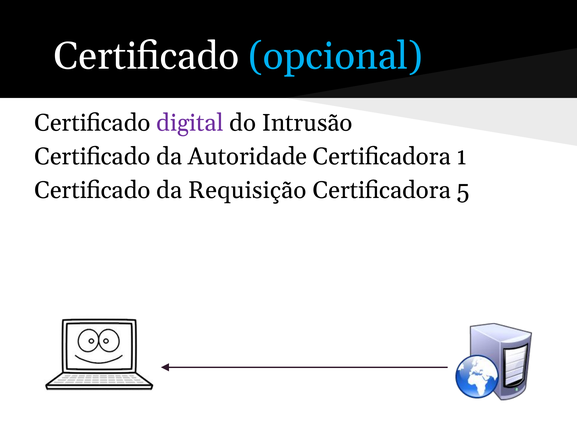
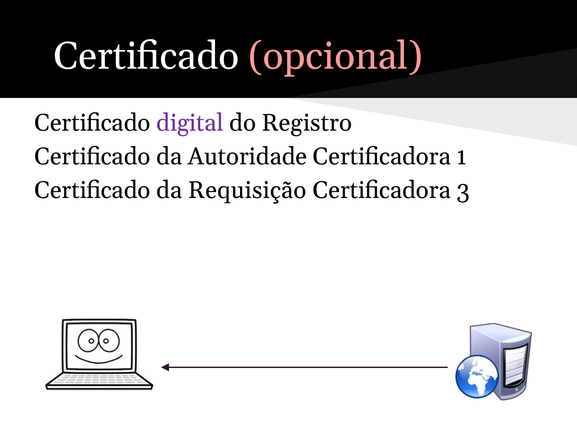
opcional colour: light blue -> pink
Intrusão: Intrusão -> Registro
5: 5 -> 3
